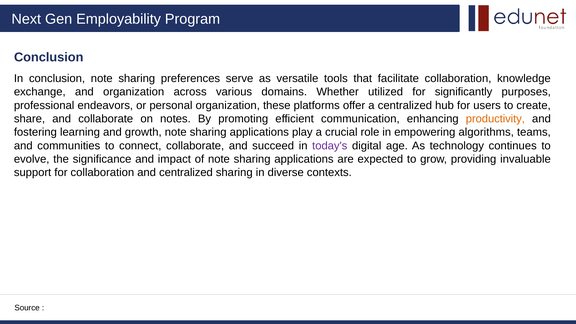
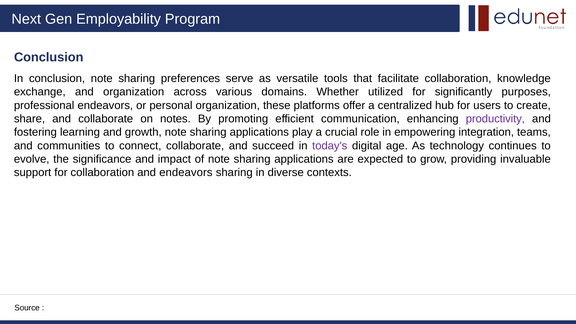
productivity colour: orange -> purple
algorithms: algorithms -> integration
and centralized: centralized -> endeavors
